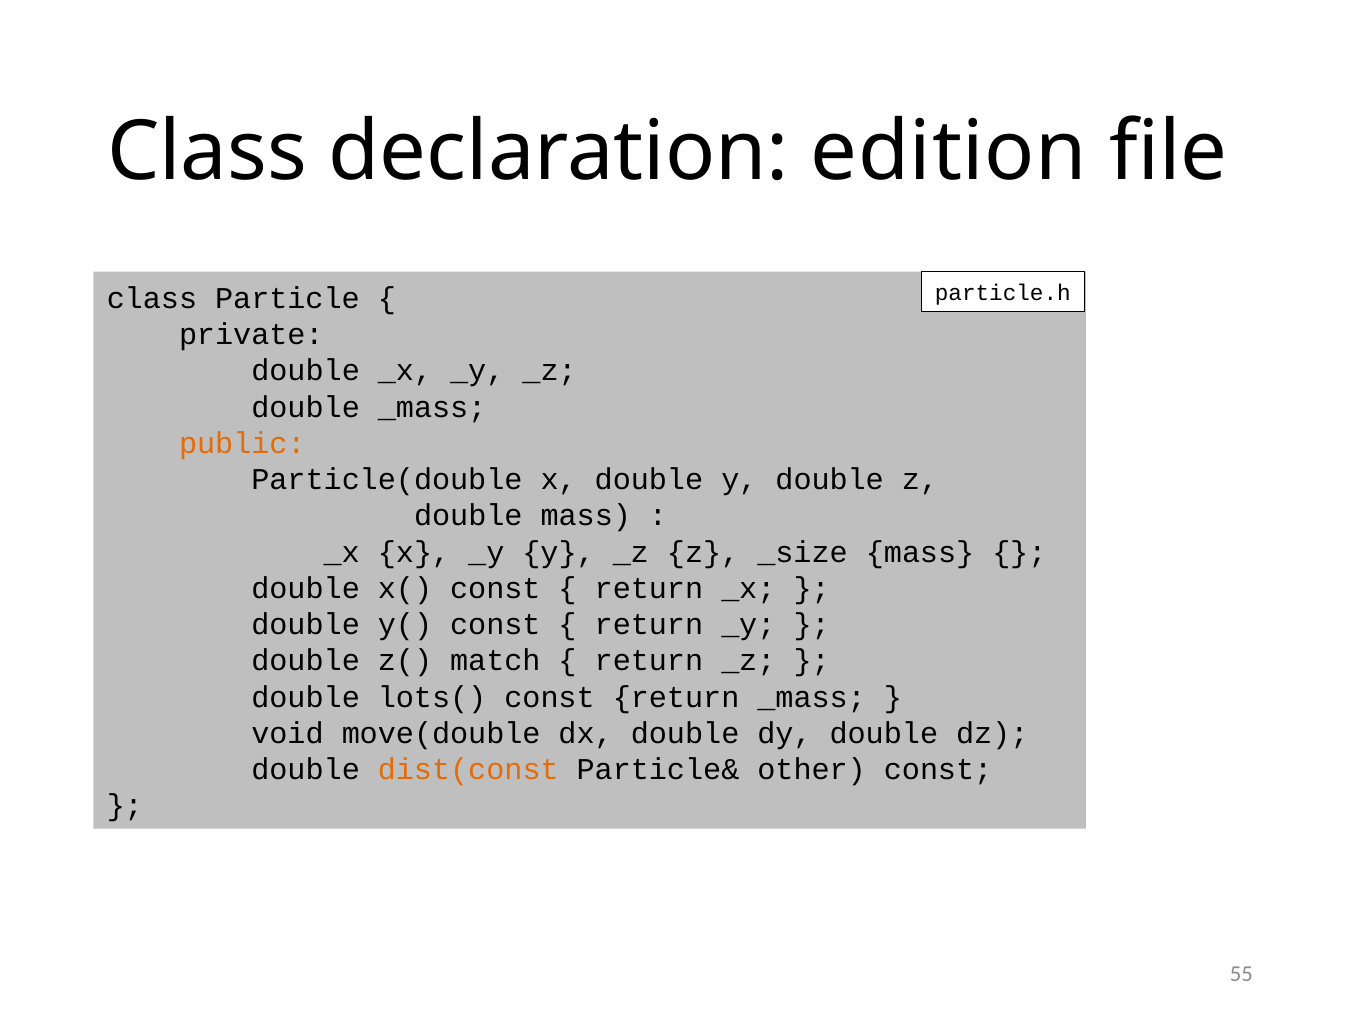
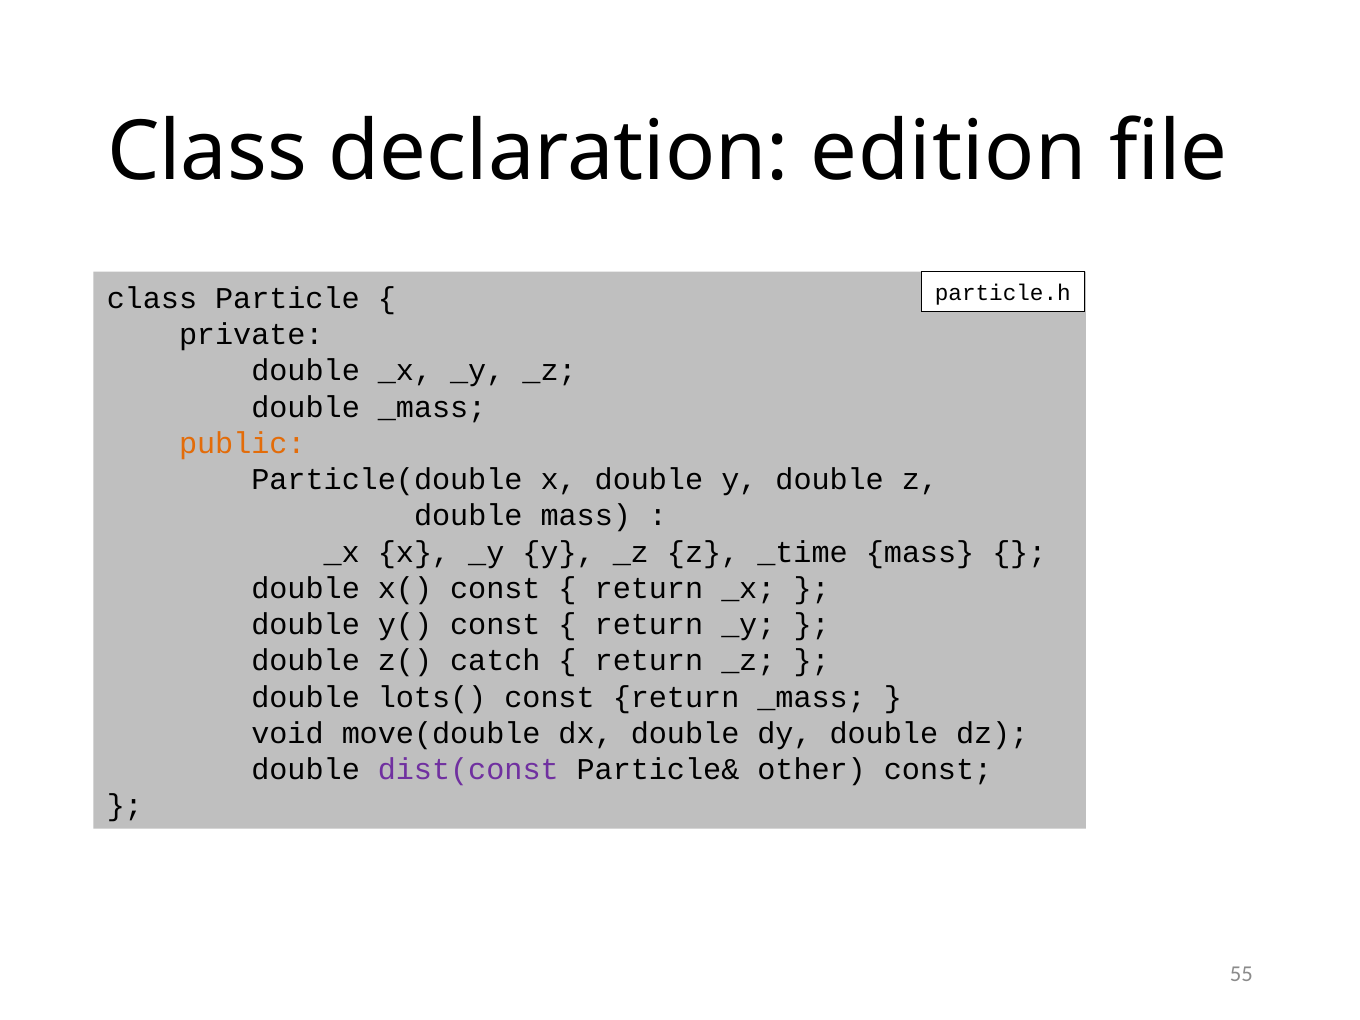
_size: _size -> _time
match: match -> catch
dist(const colour: orange -> purple
